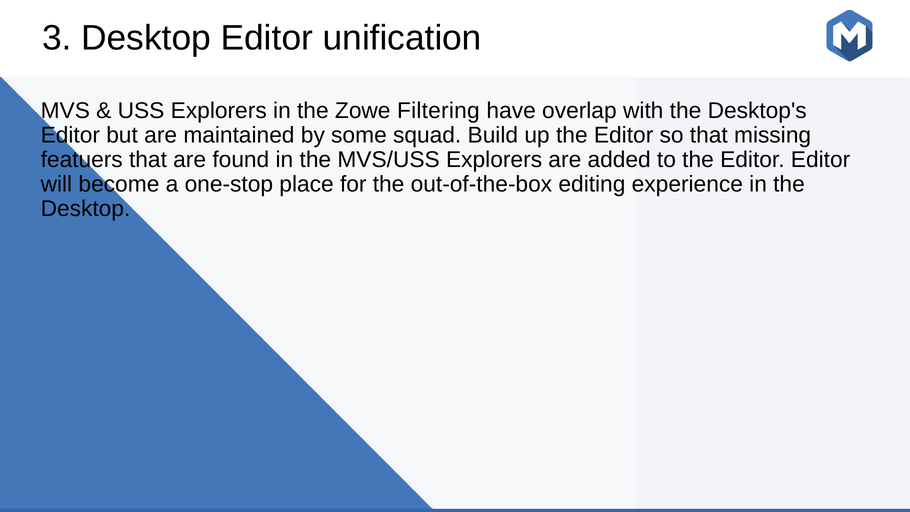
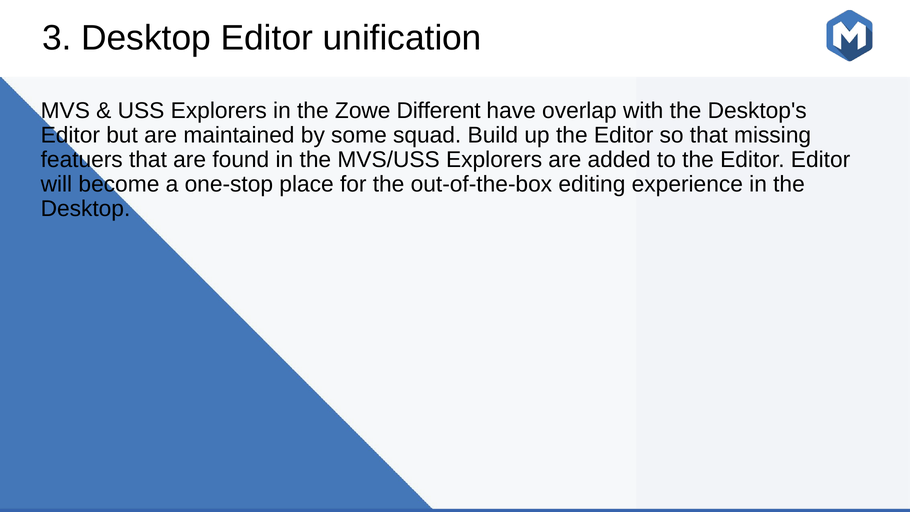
Filtering: Filtering -> Different
